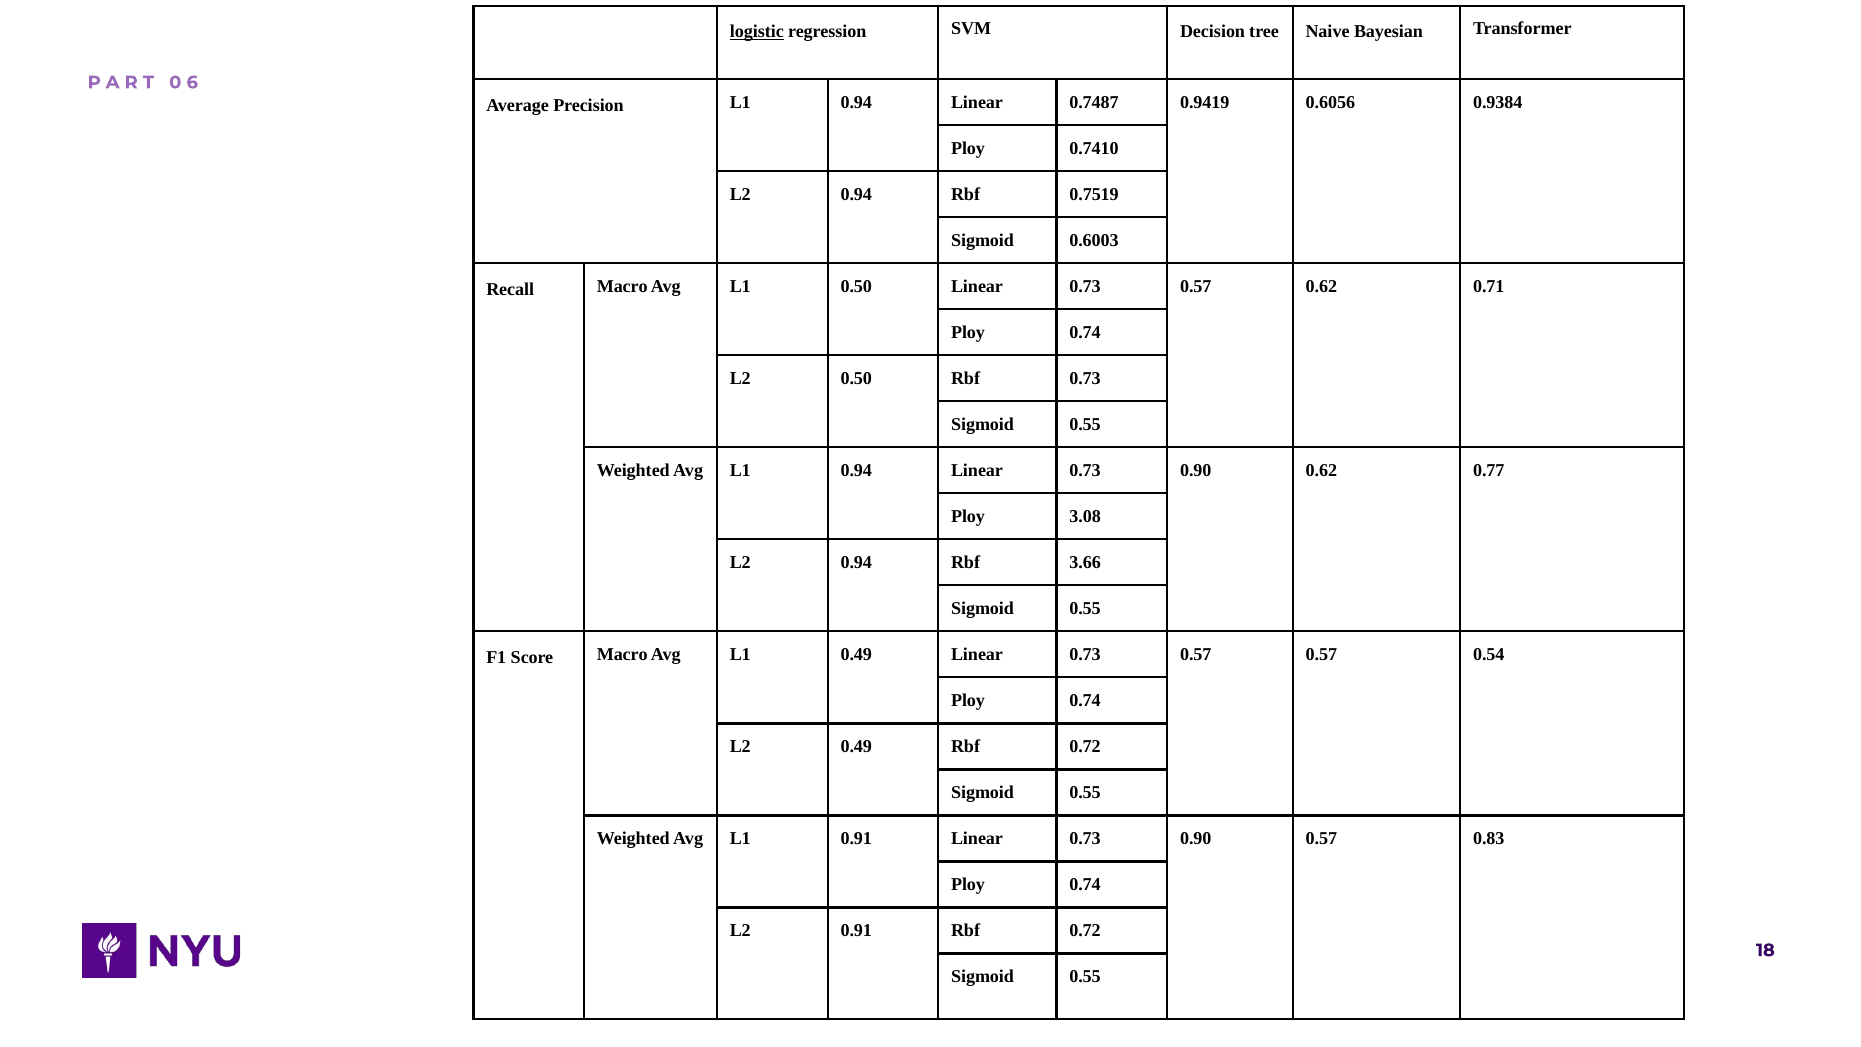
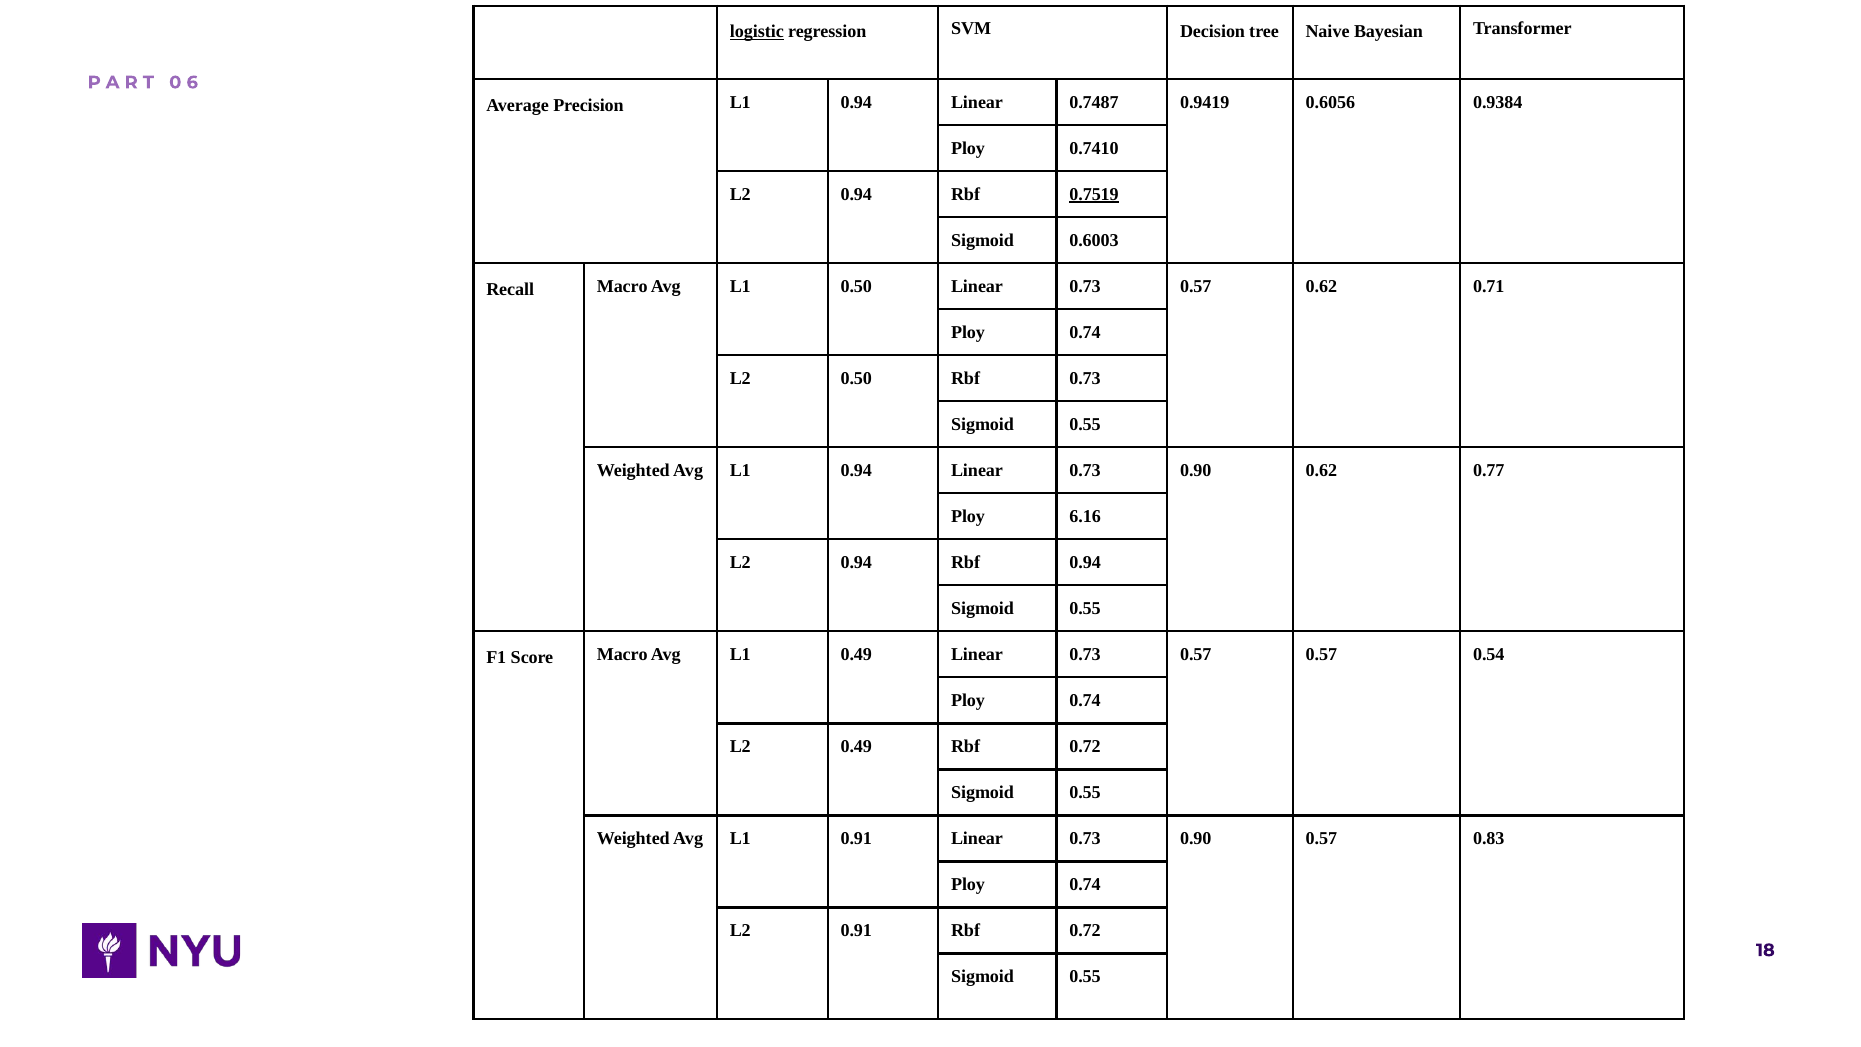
0.7519 underline: none -> present
3.08: 3.08 -> 6.16
Rbf 3.66: 3.66 -> 0.94
